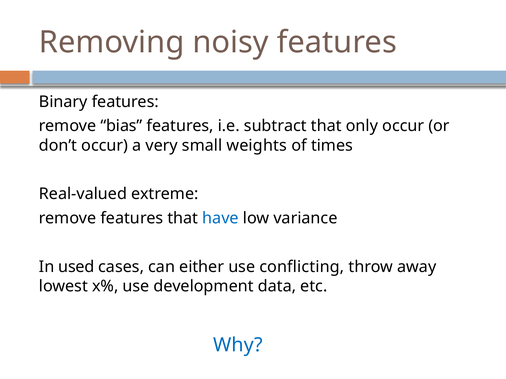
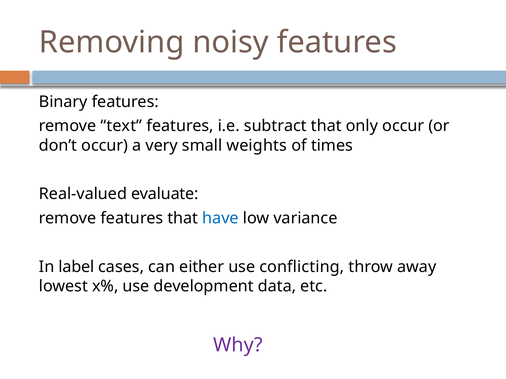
bias: bias -> text
extreme: extreme -> evaluate
used: used -> label
Why colour: blue -> purple
